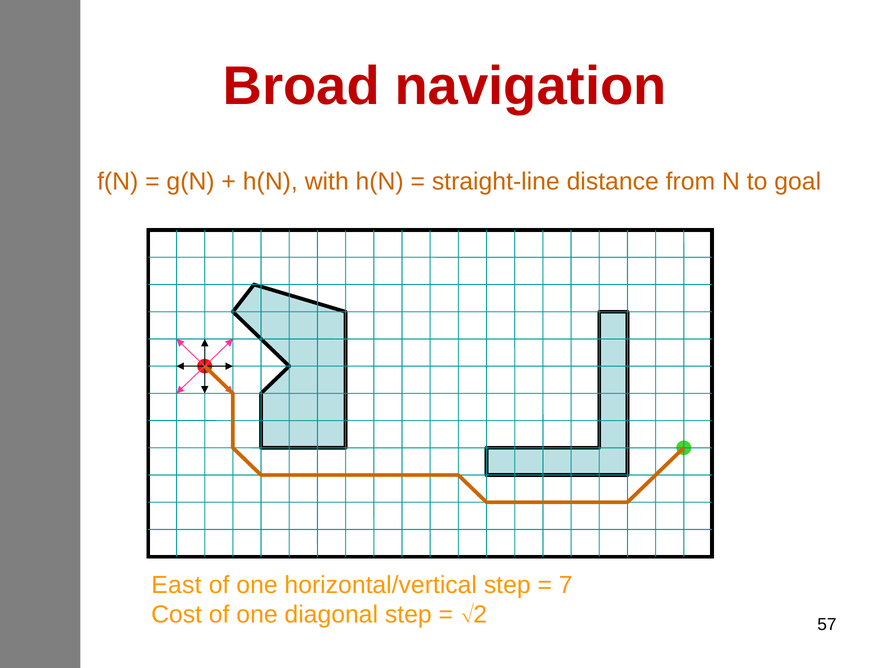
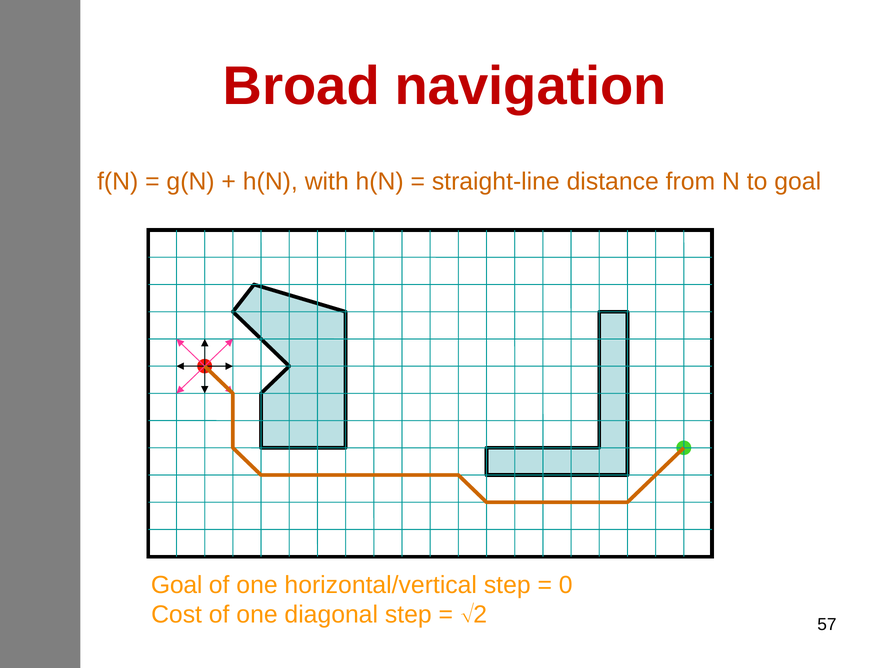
East at (176, 584): East -> Goal
7: 7 -> 0
